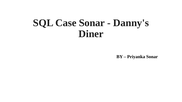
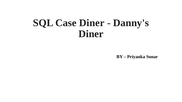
Case Sonar: Sonar -> Diner
